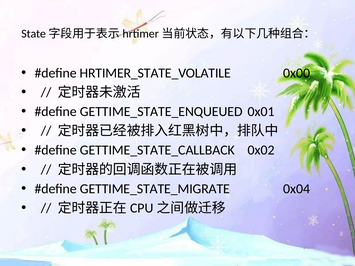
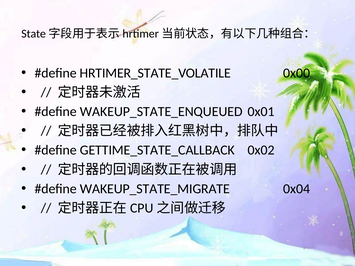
GETTIME_STATE_ENQUEUED: GETTIME_STATE_ENQUEUED -> WAKEUP_STATE_ENQUEUED
GETTIME_STATE_MIGRATE: GETTIME_STATE_MIGRATE -> WAKEUP_STATE_MIGRATE
